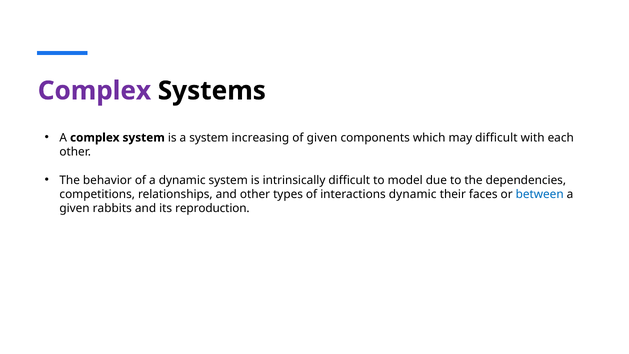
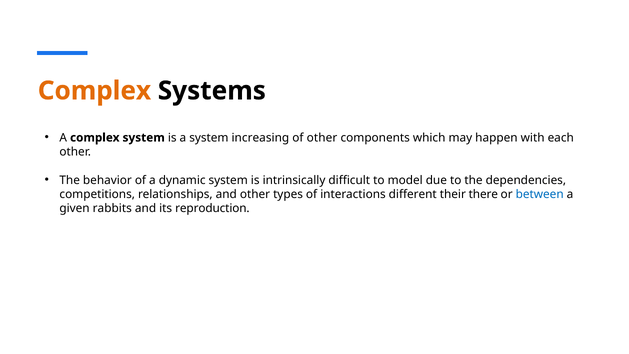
Complex at (94, 91) colour: purple -> orange
of given: given -> other
may difficult: difficult -> happen
interactions dynamic: dynamic -> different
faces: faces -> there
